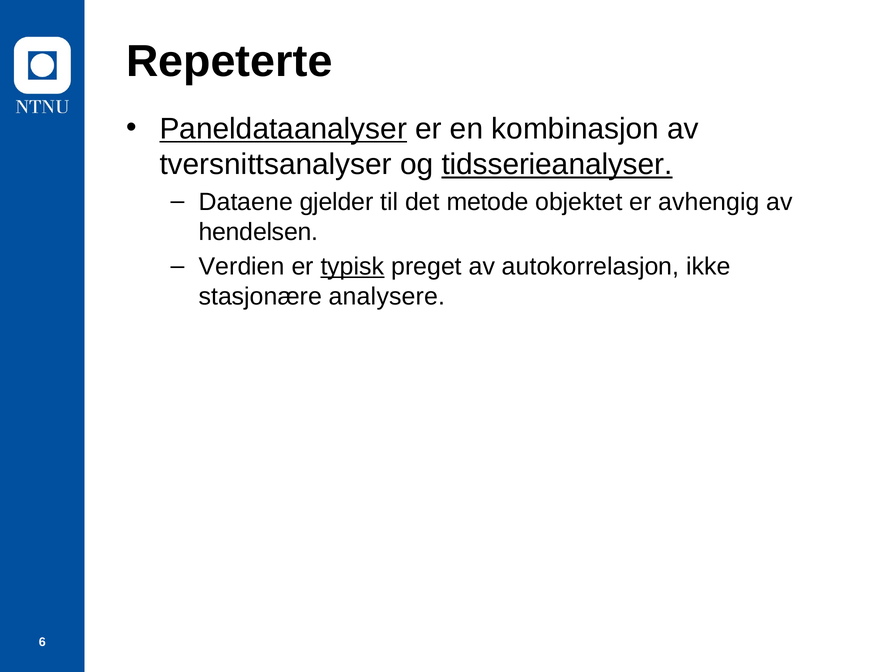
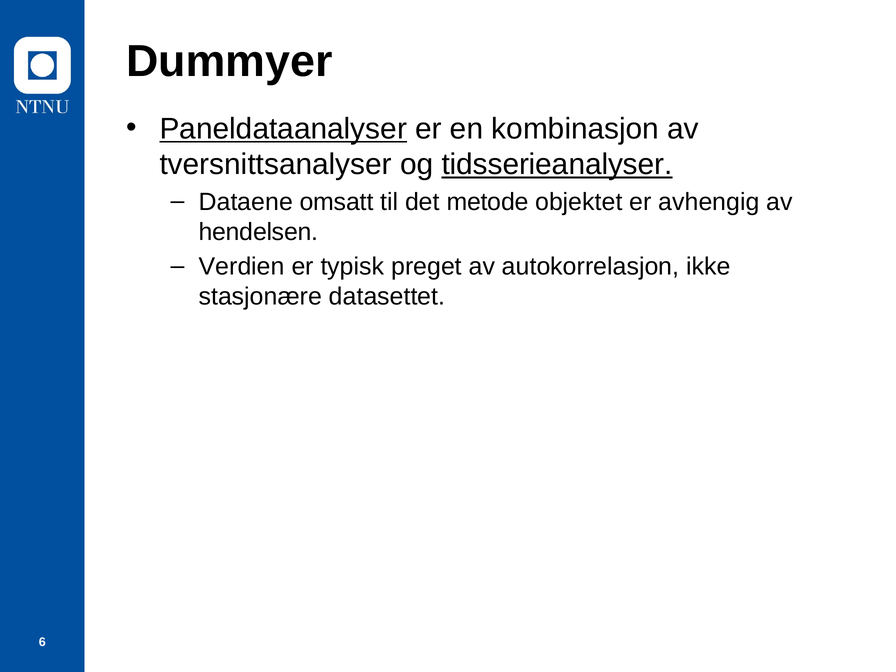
Repeterte: Repeterte -> Dummyer
gjelder: gjelder -> omsatt
typisk underline: present -> none
analysere: analysere -> datasettet
